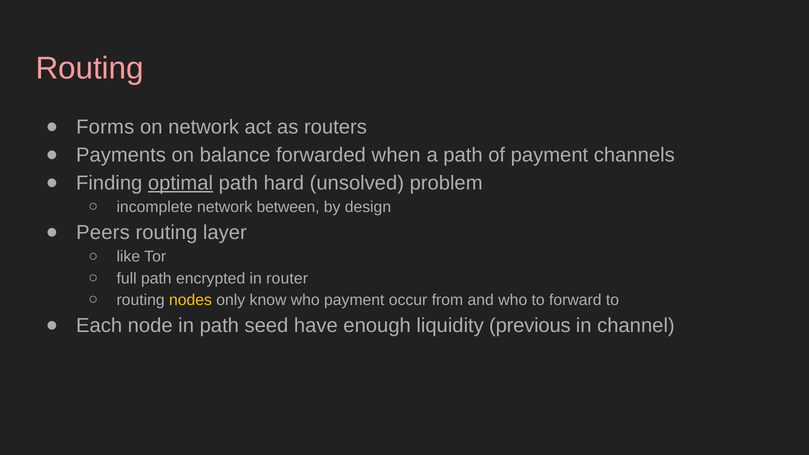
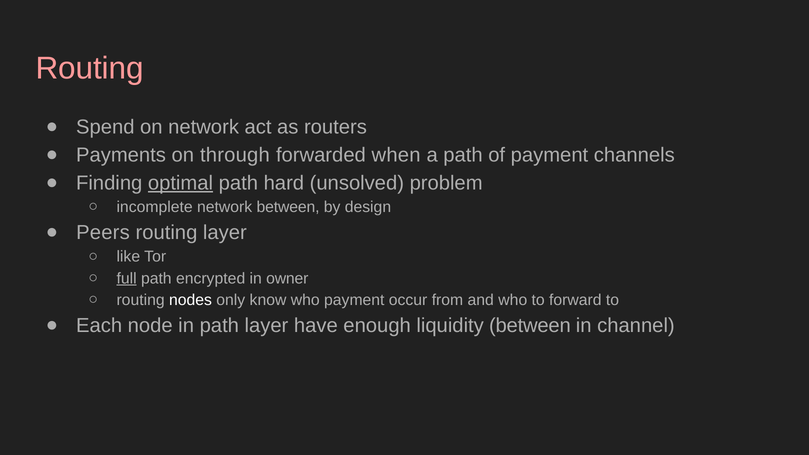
Forms: Forms -> Spend
balance: balance -> through
full underline: none -> present
router: router -> owner
nodes colour: yellow -> white
path seed: seed -> layer
liquidity previous: previous -> between
